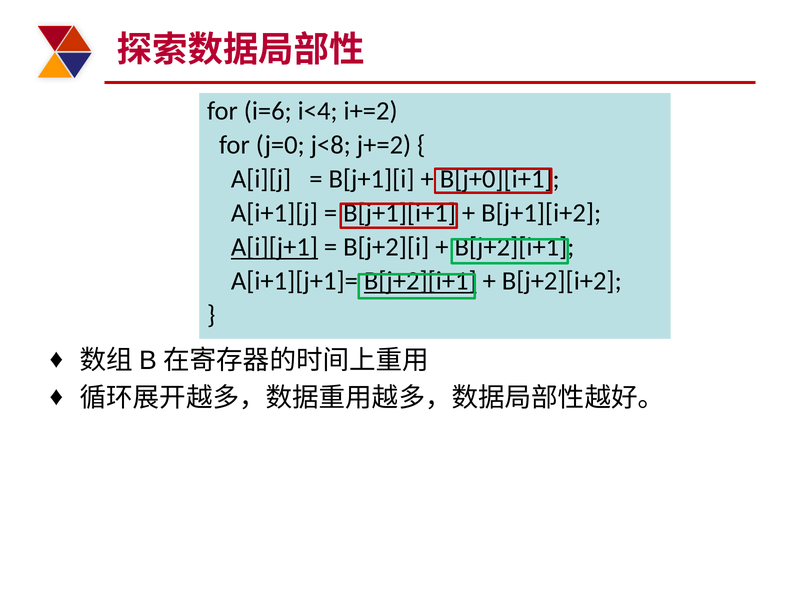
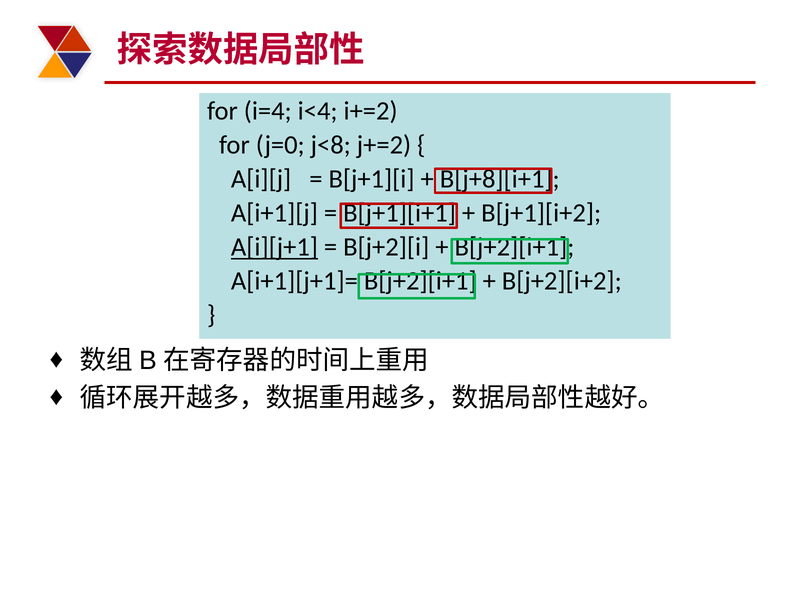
i=6: i=6 -> i=4
B[j+0][i+1: B[j+0][i+1 -> B[j+8][i+1
B[j+2][i+1 at (420, 281) underline: present -> none
